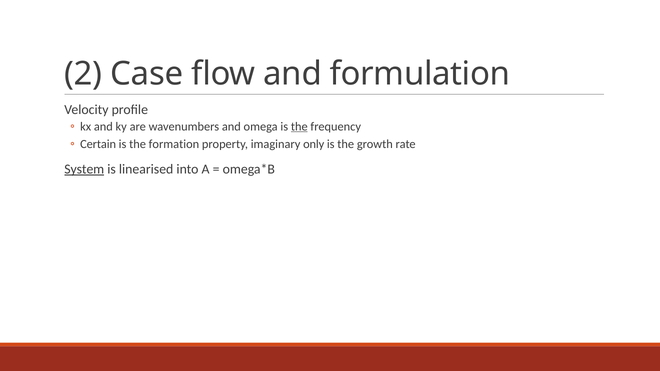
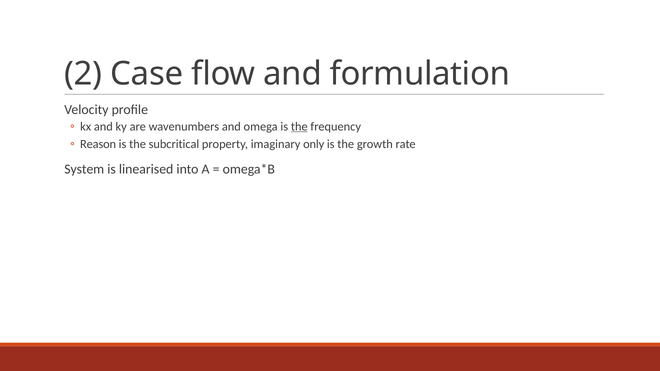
Certain: Certain -> Reason
formation: formation -> subcritical
System underline: present -> none
